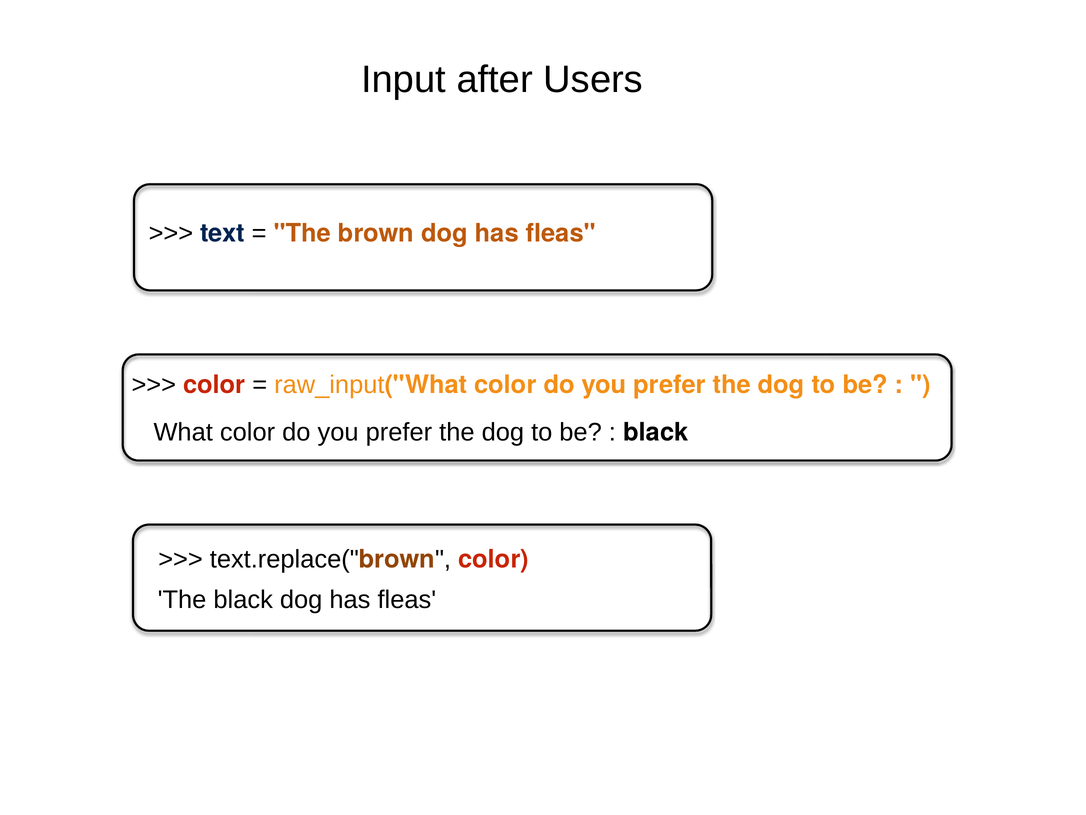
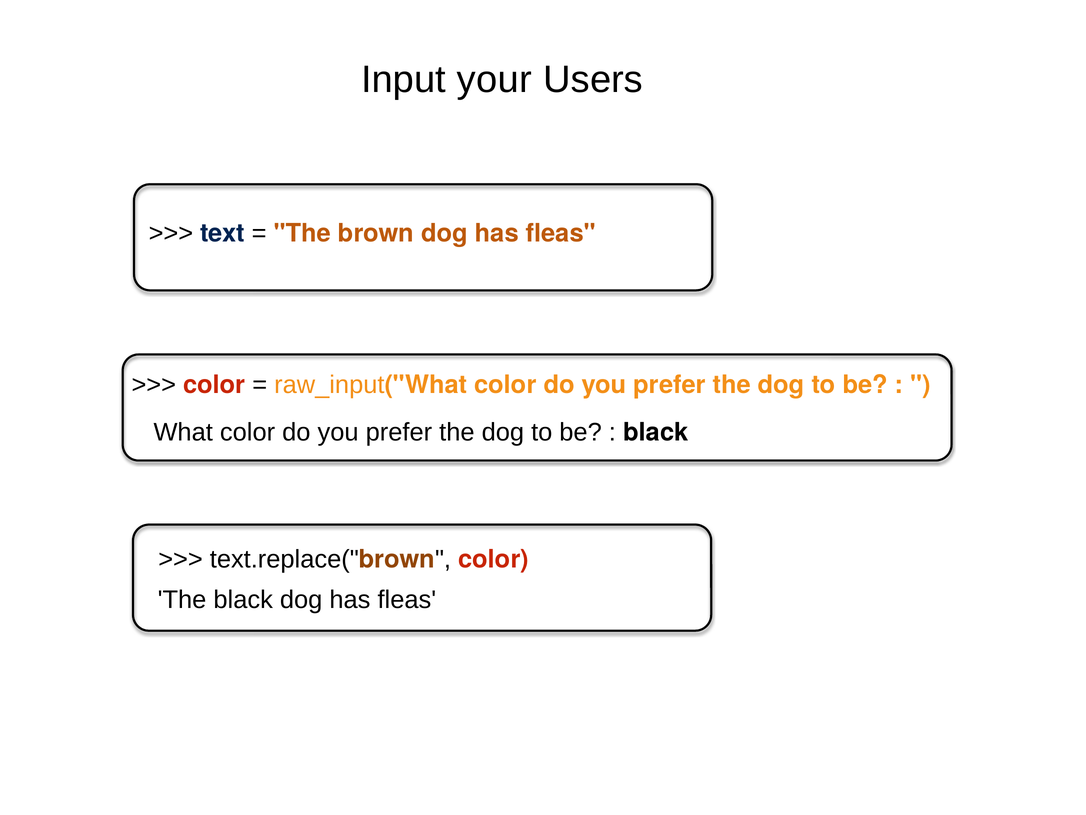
after: after -> your
